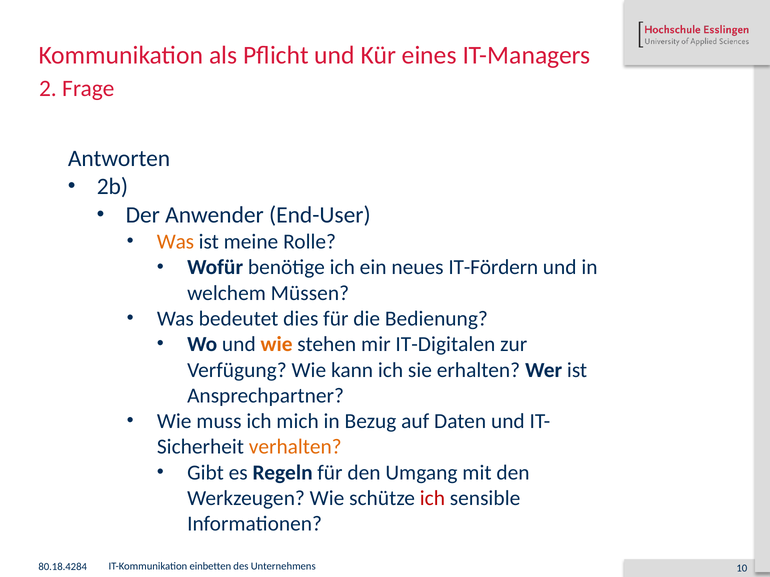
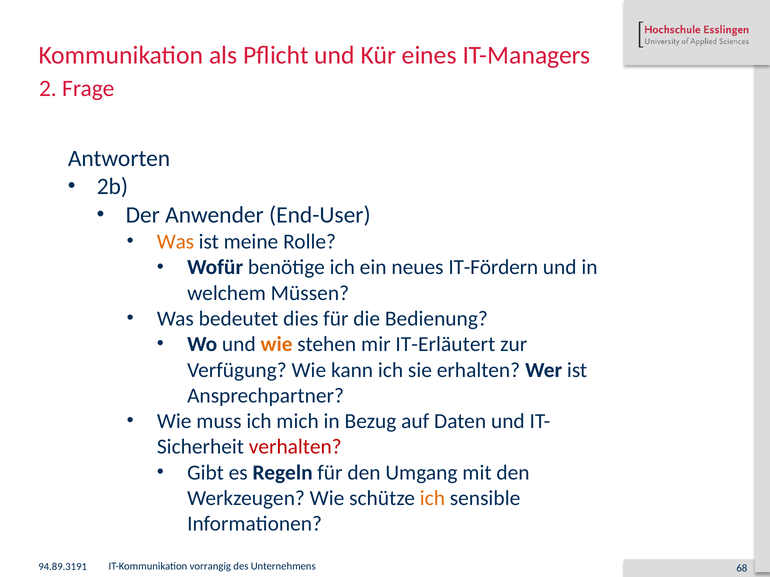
IT-Digitalen: IT-Digitalen -> IT-Erläutert
verhalten colour: orange -> red
ich at (432, 499) colour: red -> orange
80.18.4284: 80.18.4284 -> 94.89.3191
einbetten: einbetten -> vorrangig
10: 10 -> 68
